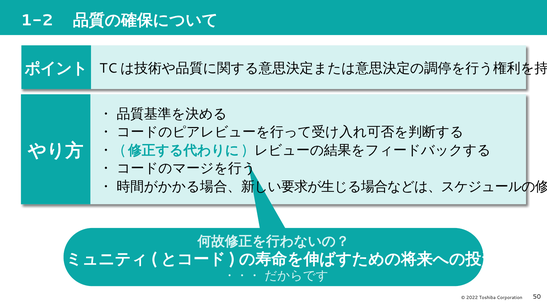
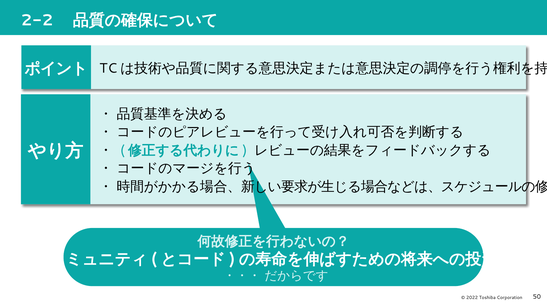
1-2: 1-2 -> 2-2
